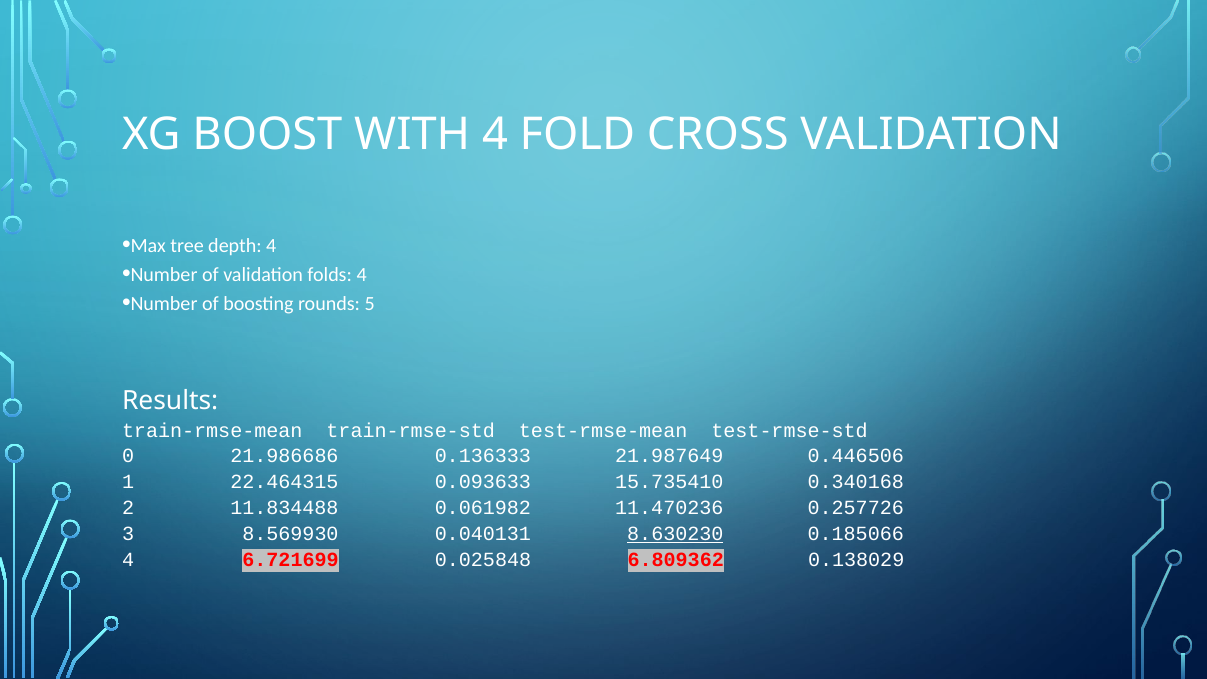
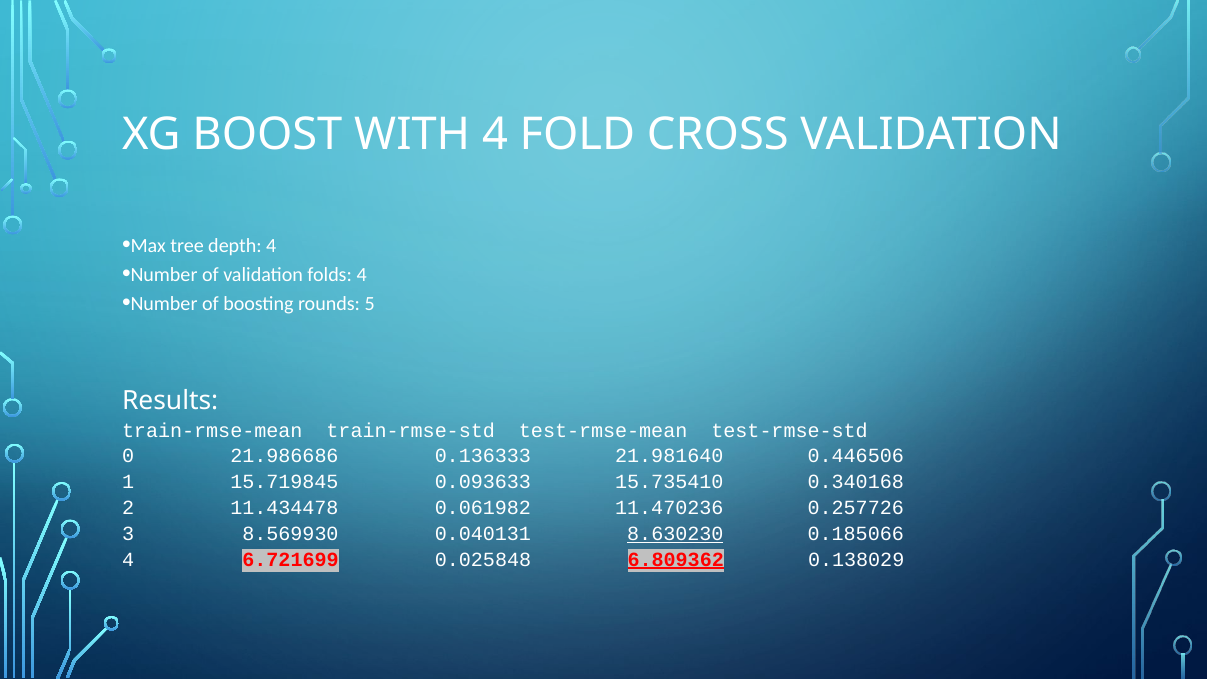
21.987649: 21.987649 -> 21.981640
22.464315: 22.464315 -> 15.719845
11.834488: 11.834488 -> 11.434478
6.809362 underline: none -> present
